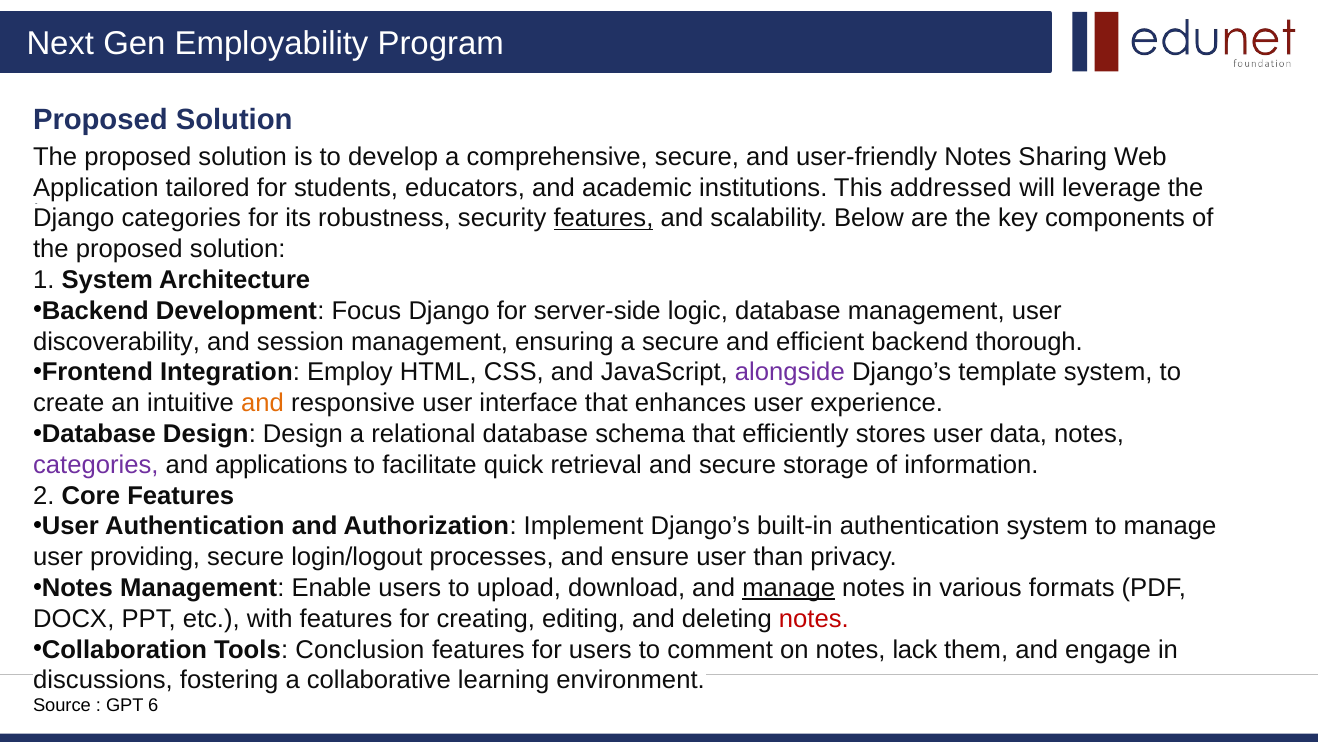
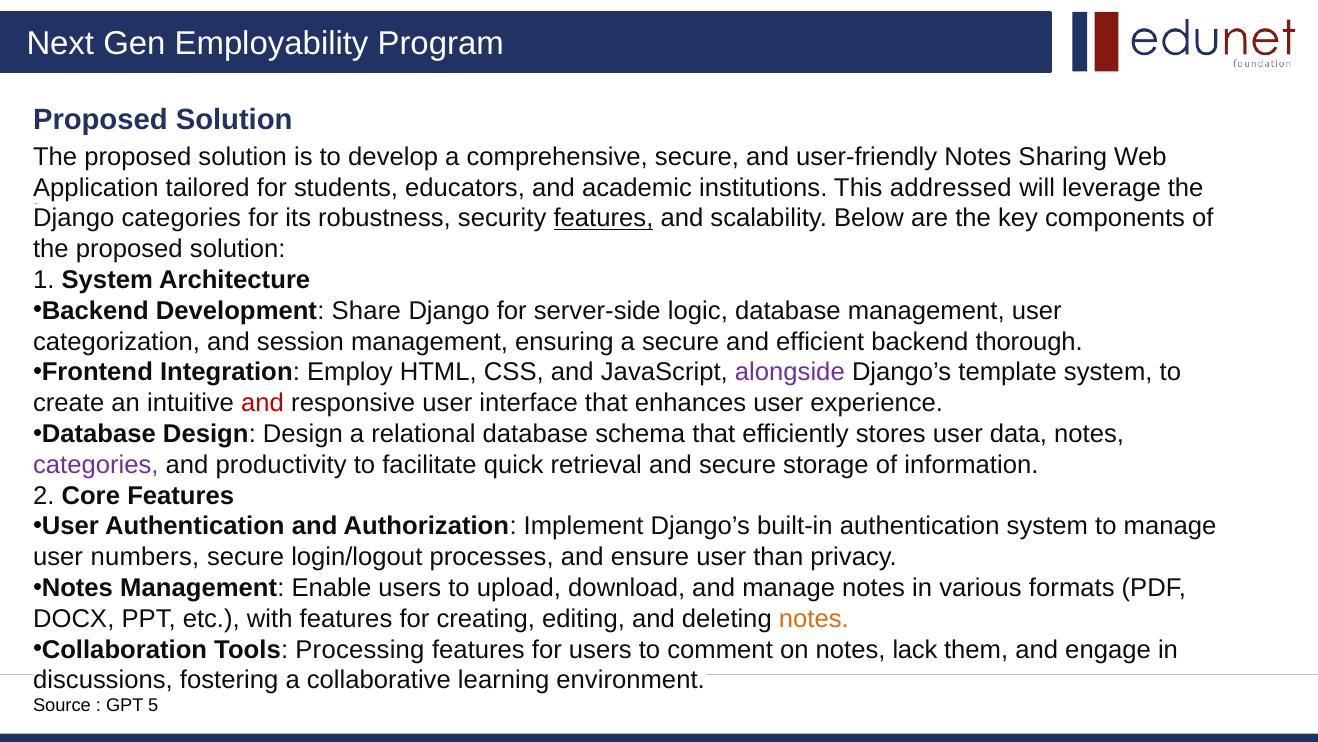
Focus: Focus -> Share
discoverability: discoverability -> categorization
and at (263, 403) colour: orange -> red
applications: applications -> productivity
providing: providing -> numbers
manage at (789, 587) underline: present -> none
notes at (814, 618) colour: red -> orange
Conclusion: Conclusion -> Processing
6: 6 -> 5
